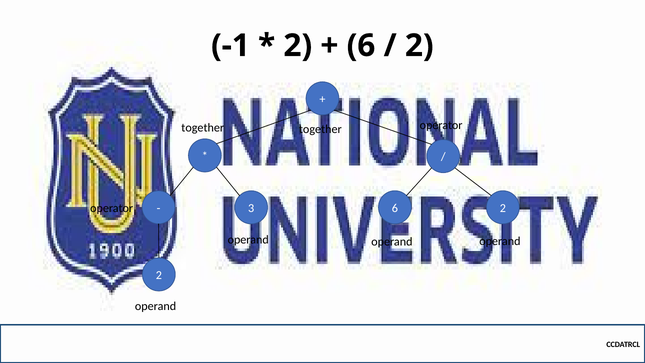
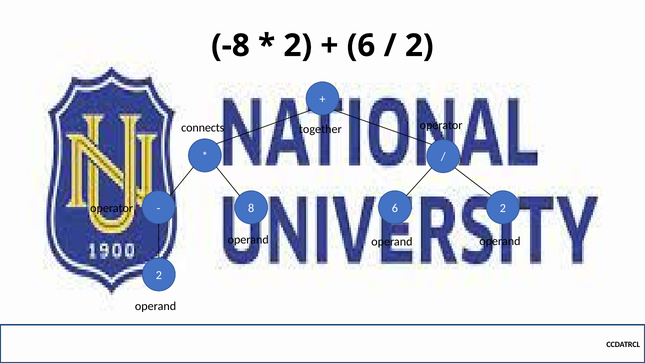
-1: -1 -> -8
together at (203, 128): together -> connects
3: 3 -> 8
